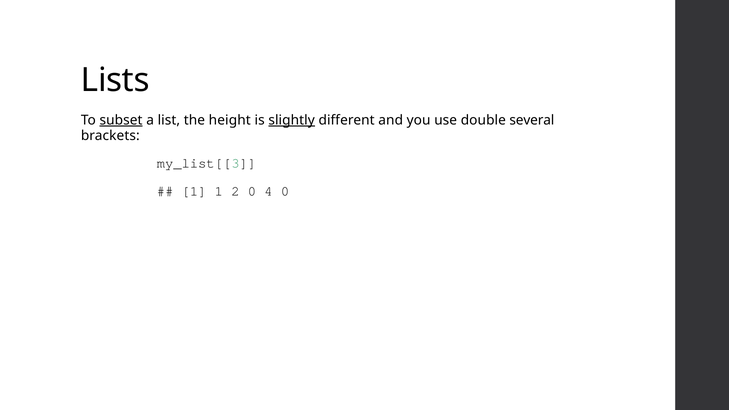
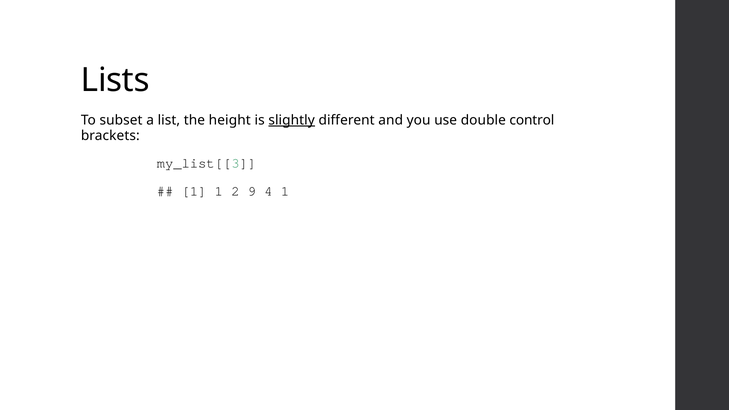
subset underline: present -> none
several: several -> control
2 0: 0 -> 9
4 0: 0 -> 1
